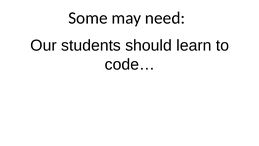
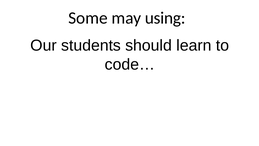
need: need -> using
